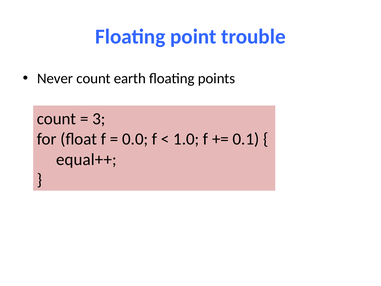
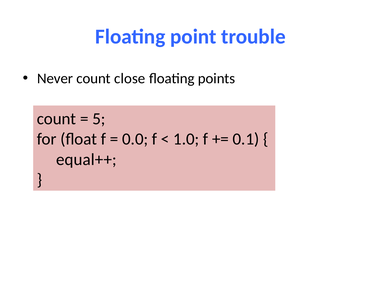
earth: earth -> close
3: 3 -> 5
